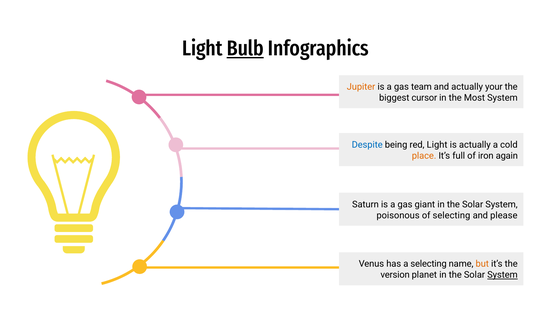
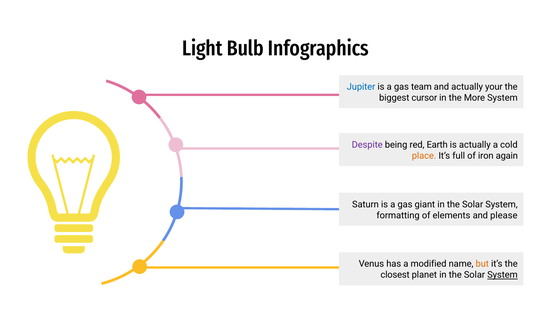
Bulb underline: present -> none
Jupiter colour: orange -> blue
Most: Most -> More
Despite colour: blue -> purple
red Light: Light -> Earth
poisonous: poisonous -> formatting
of selecting: selecting -> elements
a selecting: selecting -> modified
version: version -> closest
